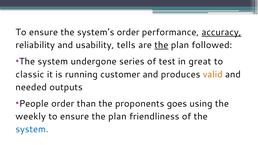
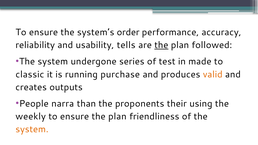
accuracy underline: present -> none
great: great -> made
customer: customer -> purchase
needed: needed -> creates
People order: order -> narra
goes: goes -> their
system at (32, 129) colour: blue -> orange
